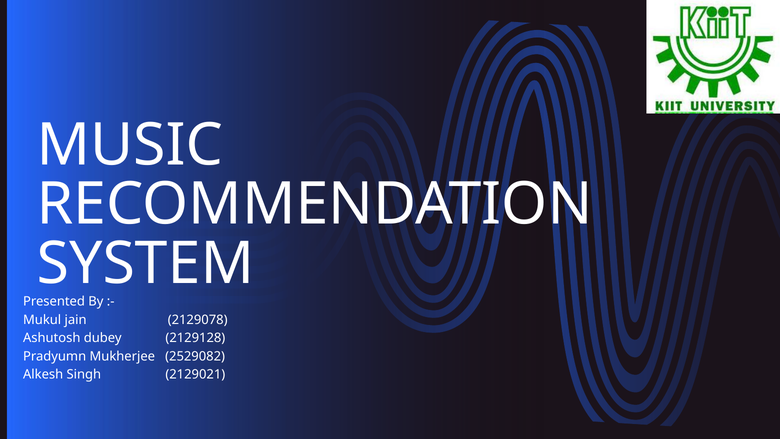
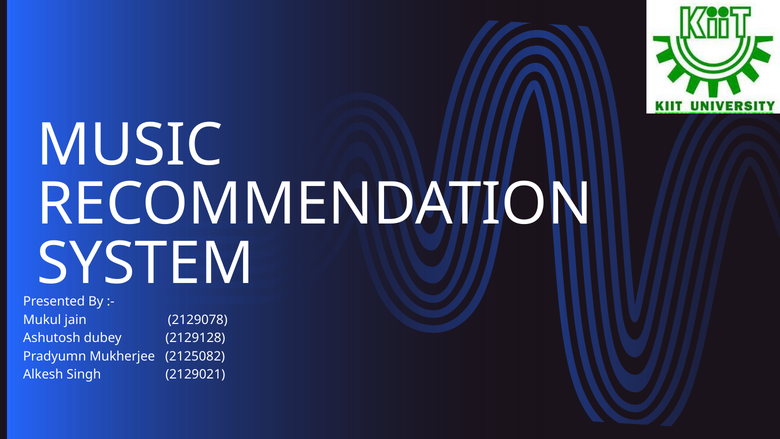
2529082: 2529082 -> 2125082
